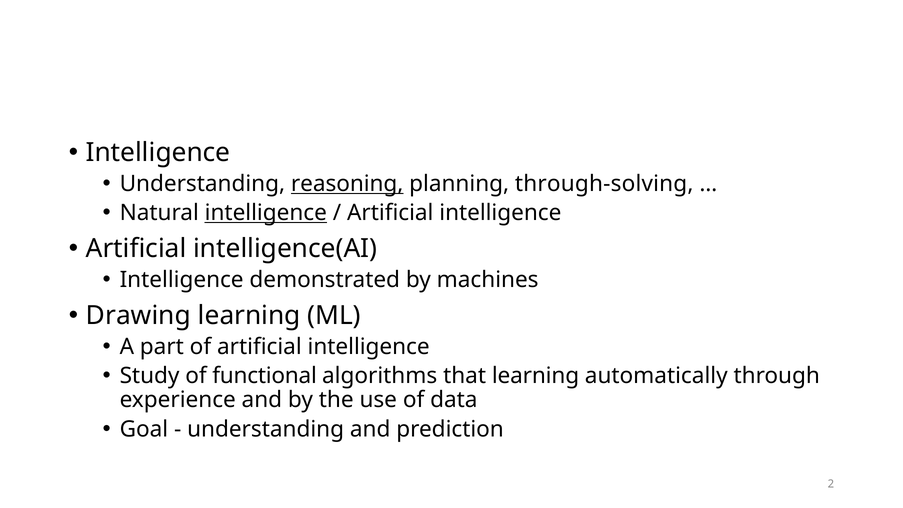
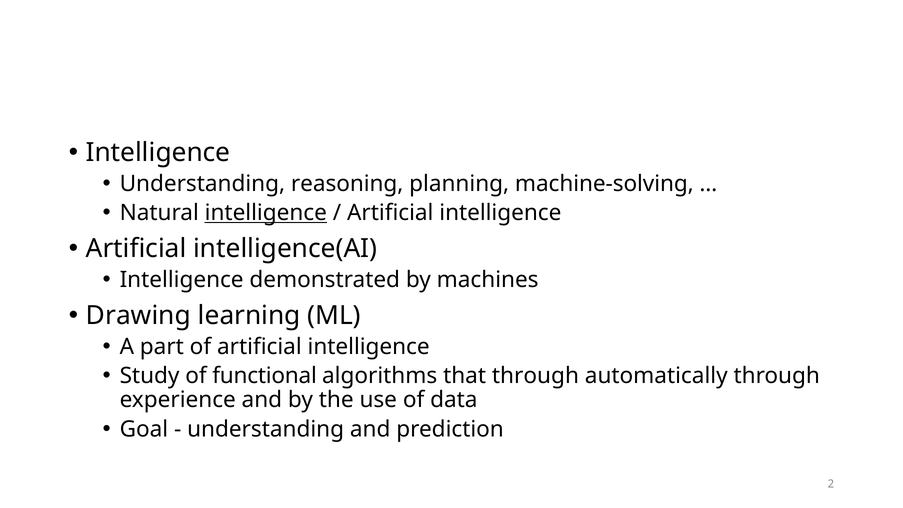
reasoning underline: present -> none
through-solving: through-solving -> machine-solving
that learning: learning -> through
